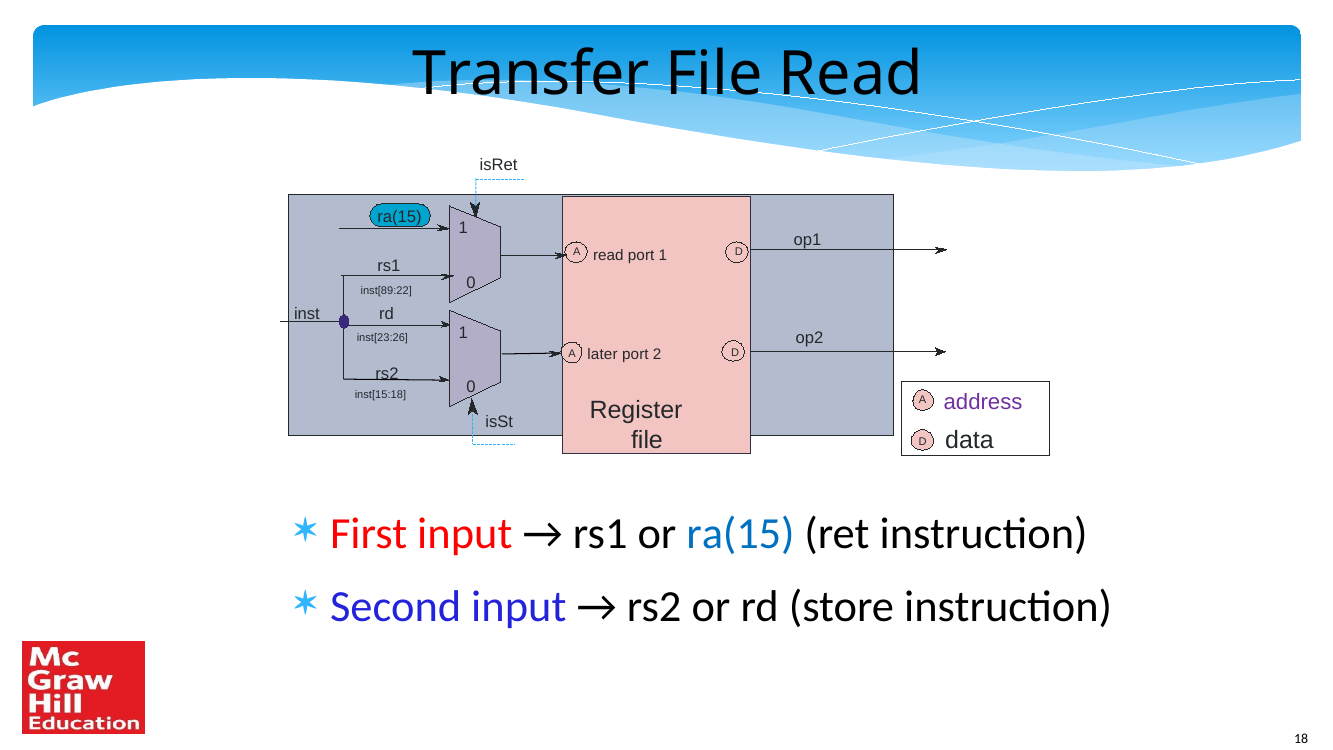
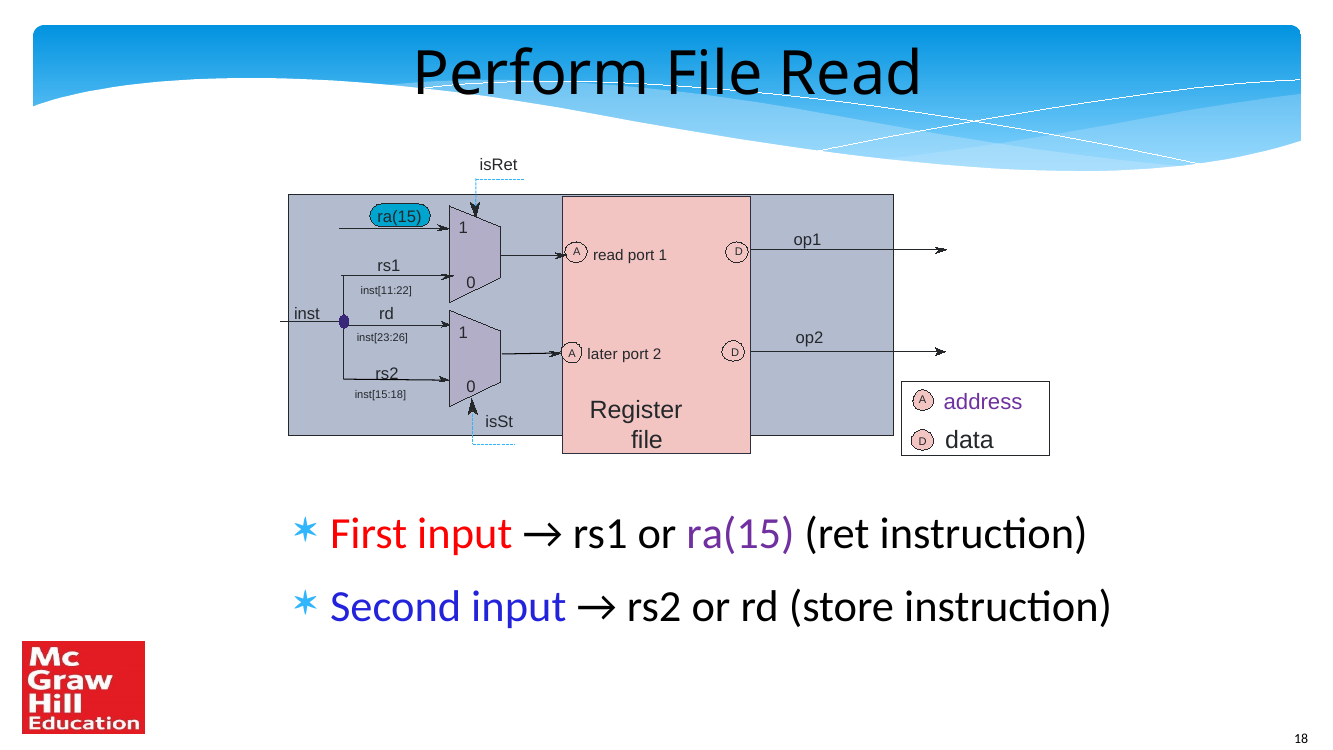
Transfer: Transfer -> Perform
inst[89:22: inst[89:22 -> inst[11:22
ra(15 at (741, 534) colour: blue -> purple
